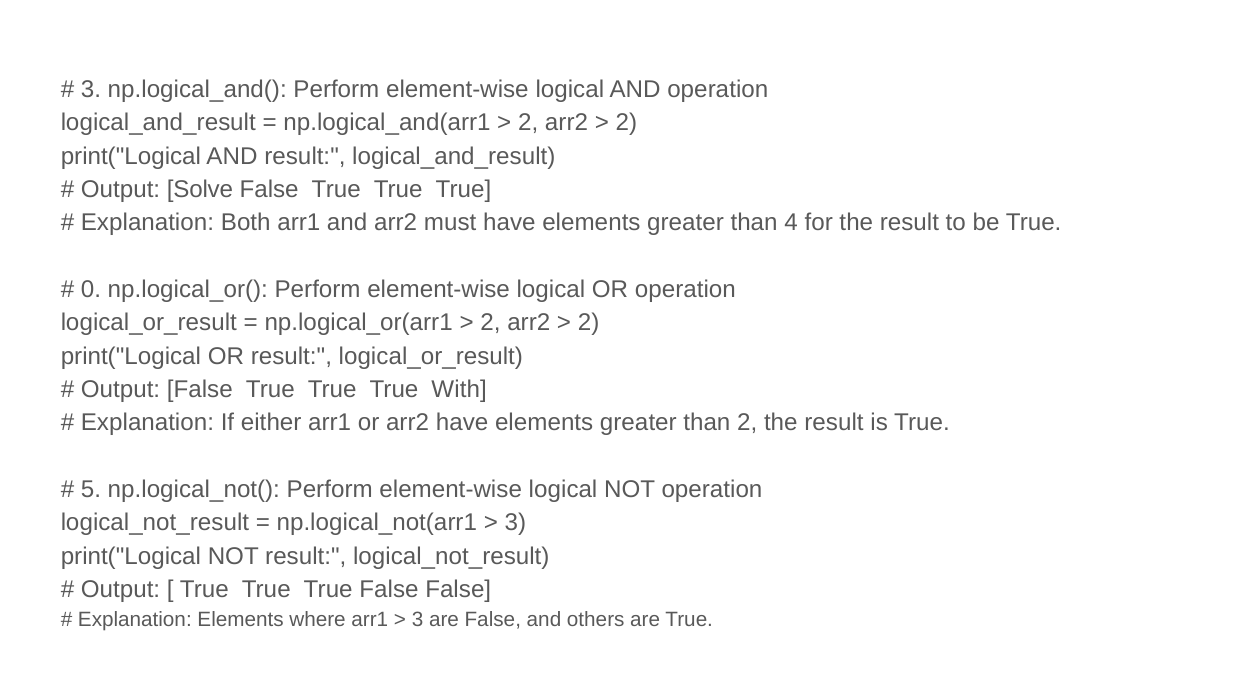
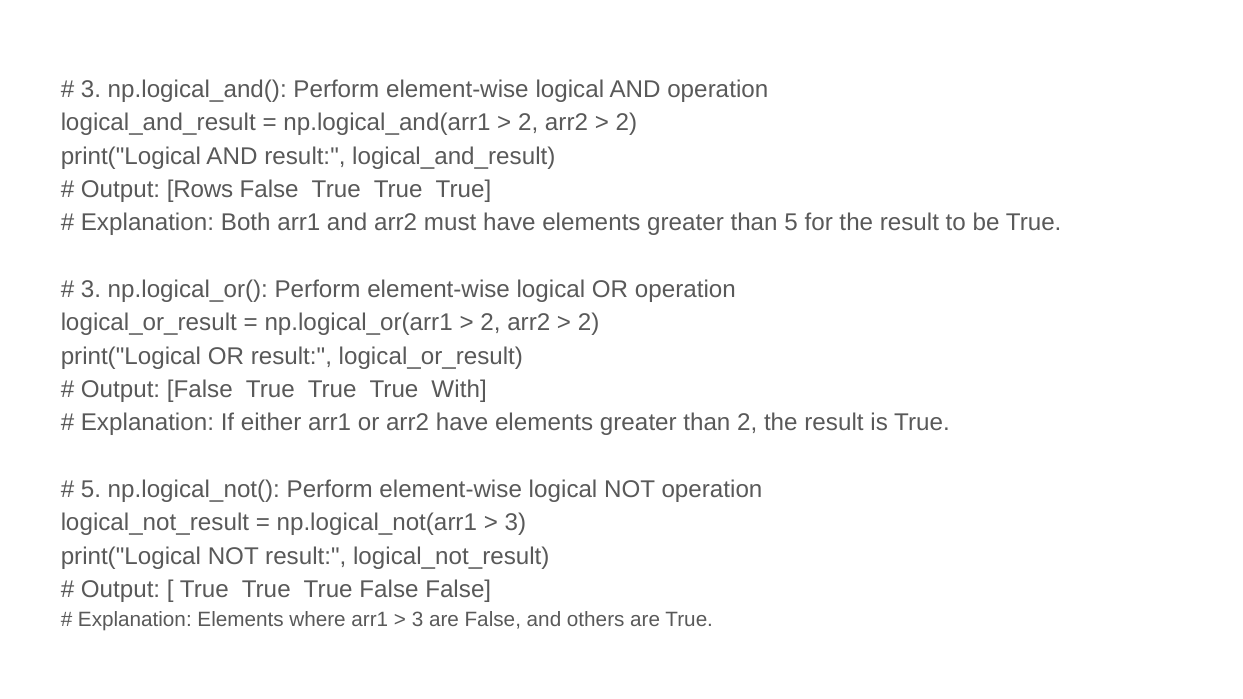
Solve: Solve -> Rows
than 4: 4 -> 5
0 at (91, 290): 0 -> 3
